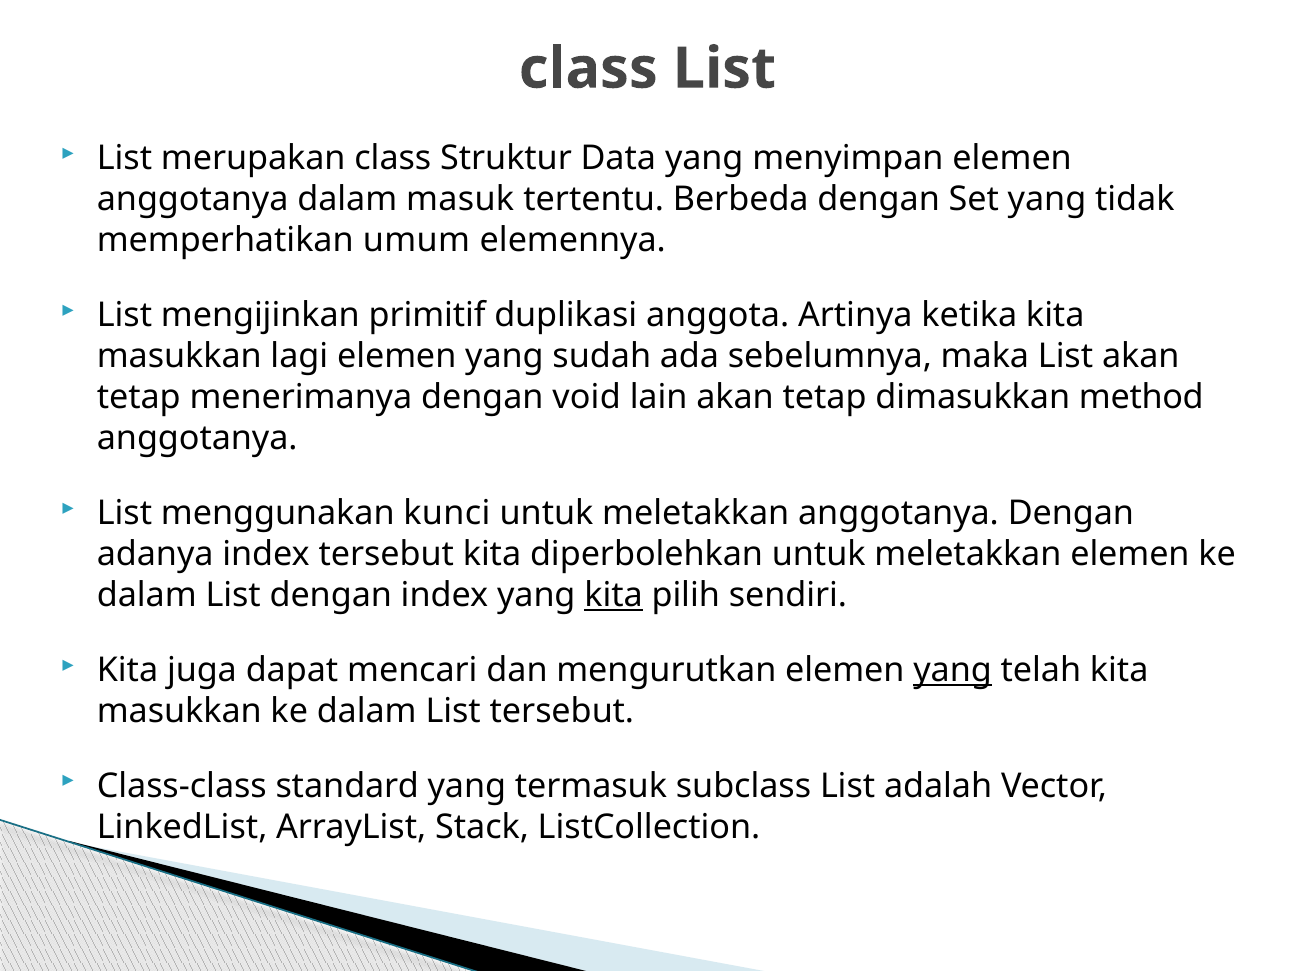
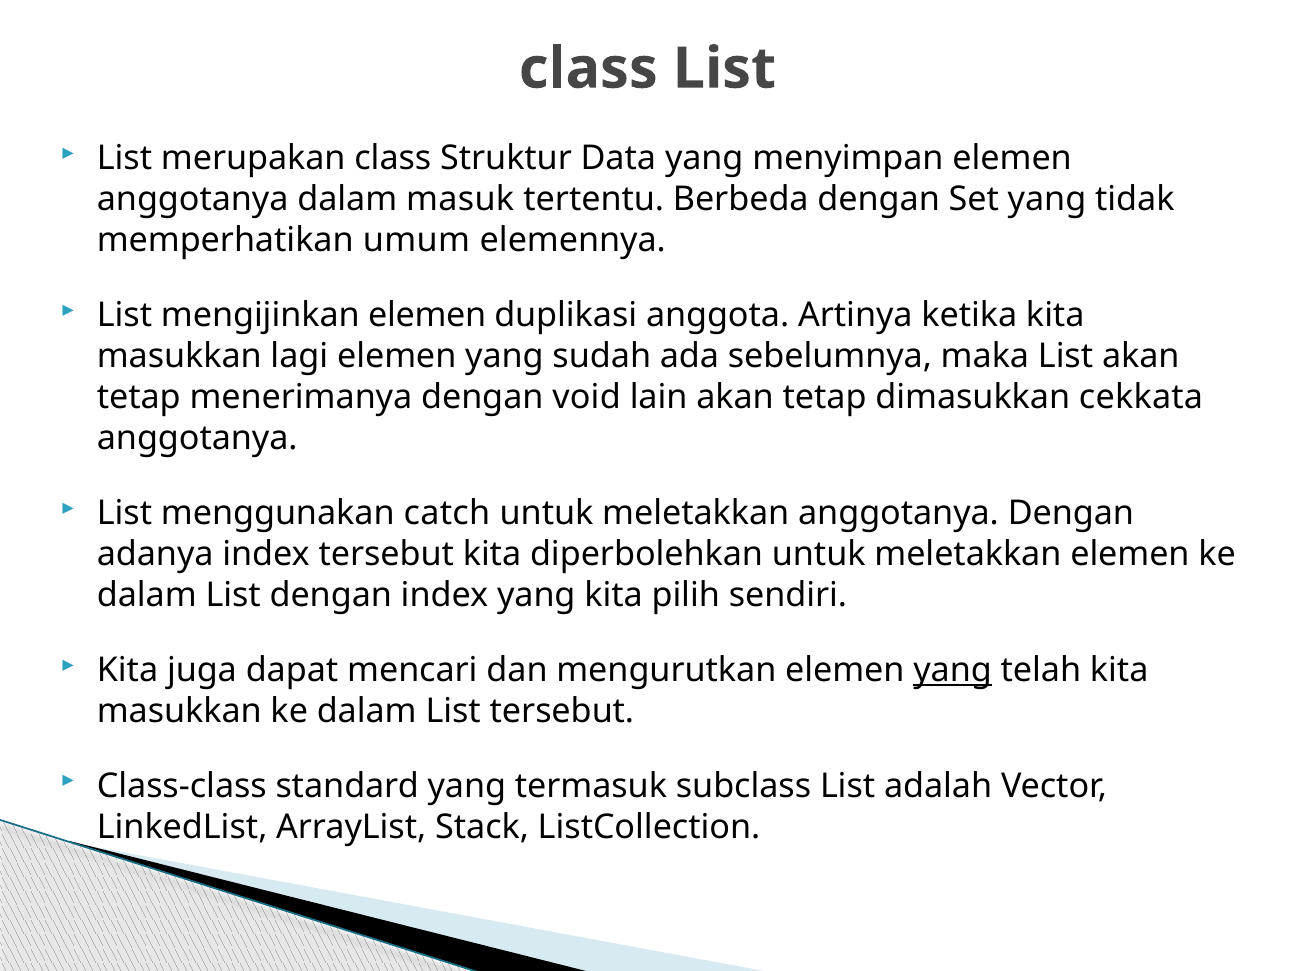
mengijinkan primitif: primitif -> elemen
method: method -> cekkata
kunci: kunci -> catch
kita at (614, 595) underline: present -> none
